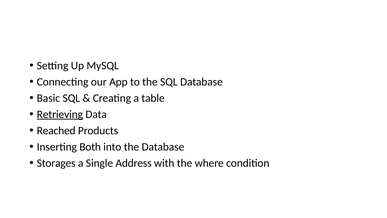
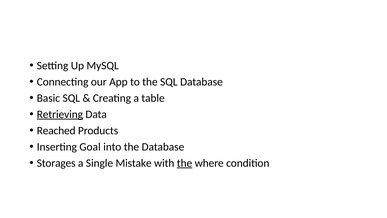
Both: Both -> Goal
Address: Address -> Mistake
the at (185, 163) underline: none -> present
